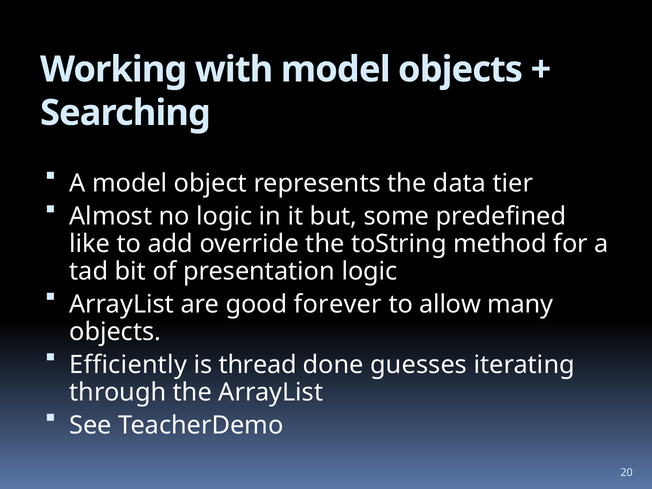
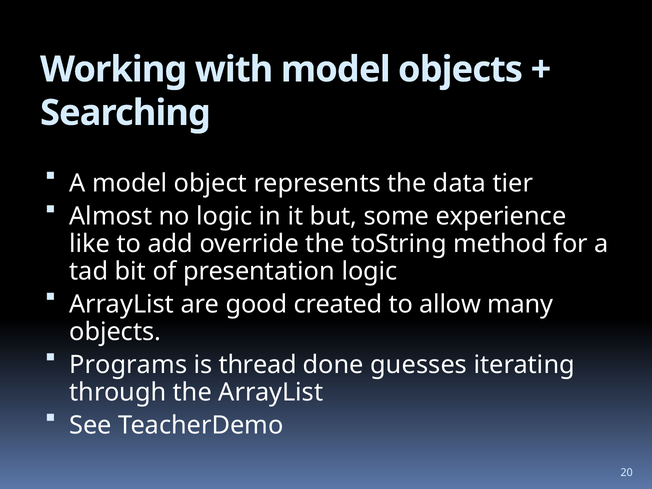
predefined: predefined -> experience
forever: forever -> created
Efficiently: Efficiently -> Programs
